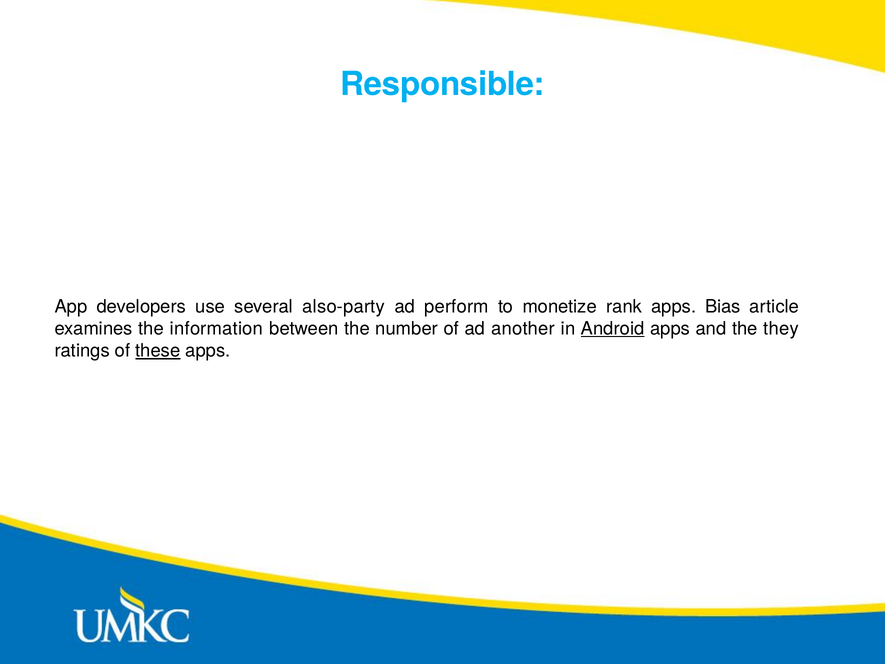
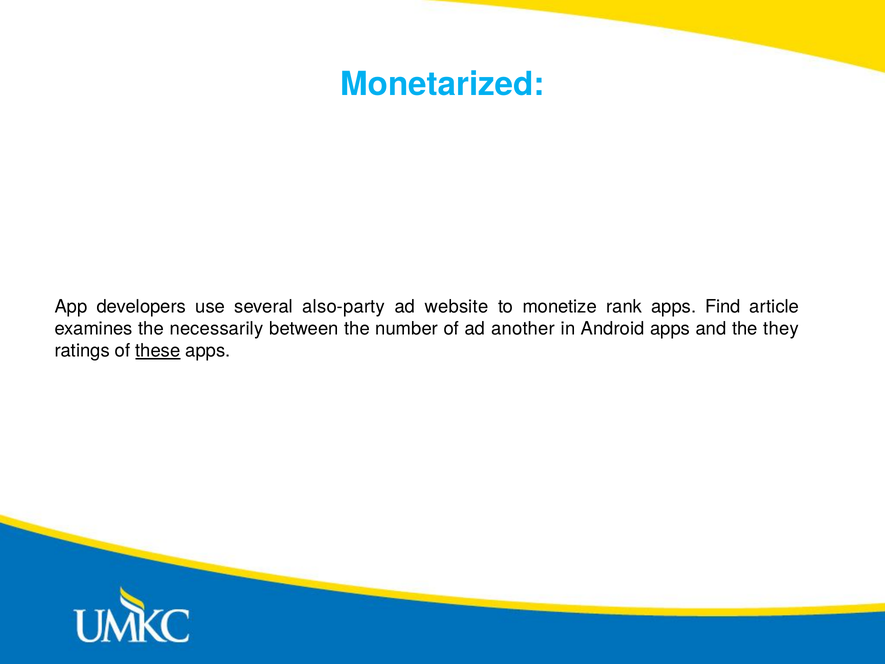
Responsible: Responsible -> Monetarized
perform: perform -> website
Bias: Bias -> Find
information: information -> necessarily
Android underline: present -> none
